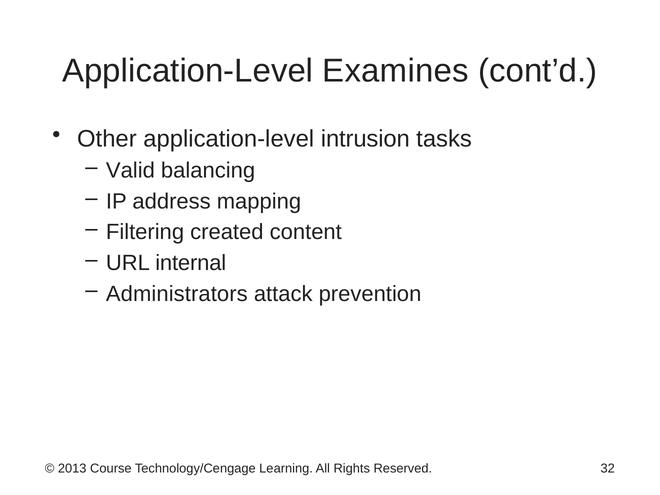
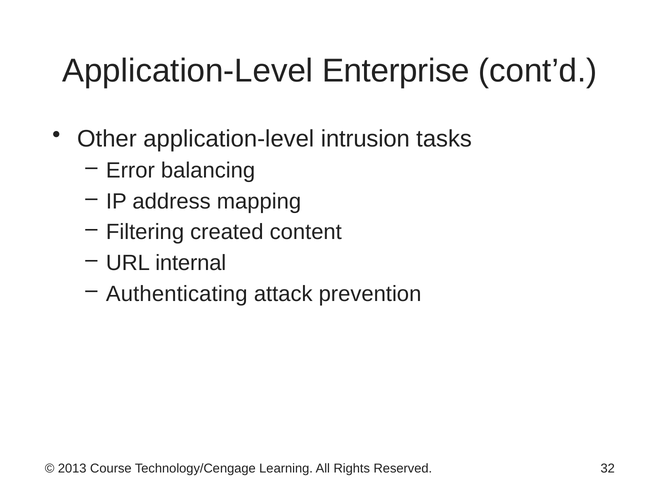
Examines: Examines -> Enterprise
Valid: Valid -> Error
Administrators: Administrators -> Authenticating
